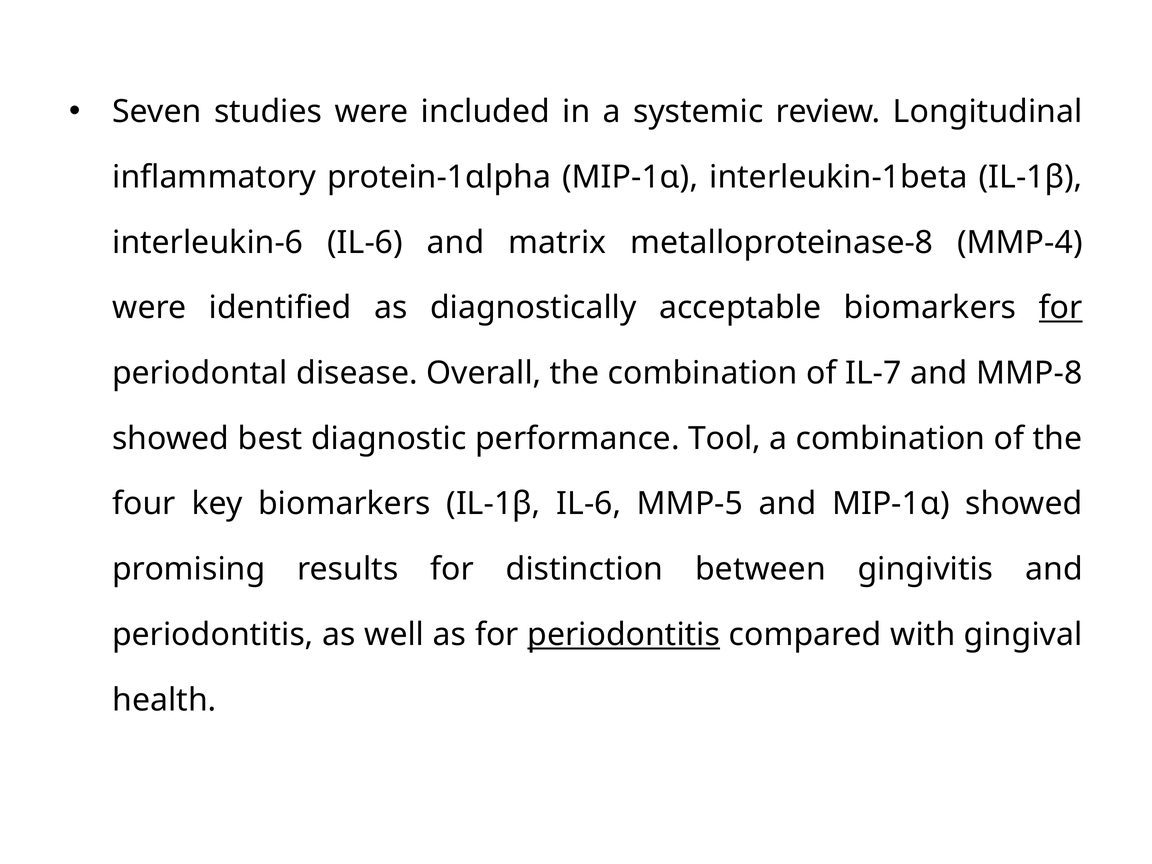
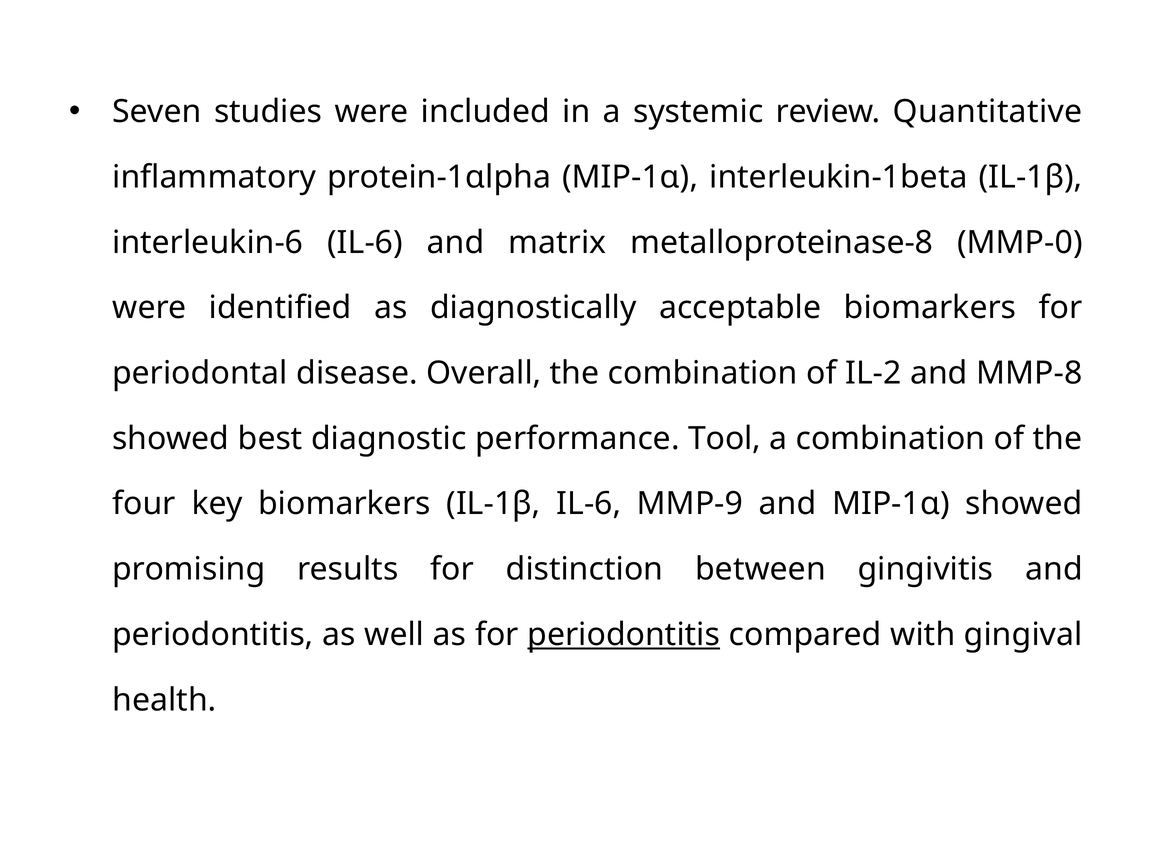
Longitudinal: Longitudinal -> Quantitative
MMP-4: MMP-4 -> MMP-0
for at (1061, 308) underline: present -> none
IL-7: IL-7 -> IL-2
MMP-5: MMP-5 -> MMP-9
